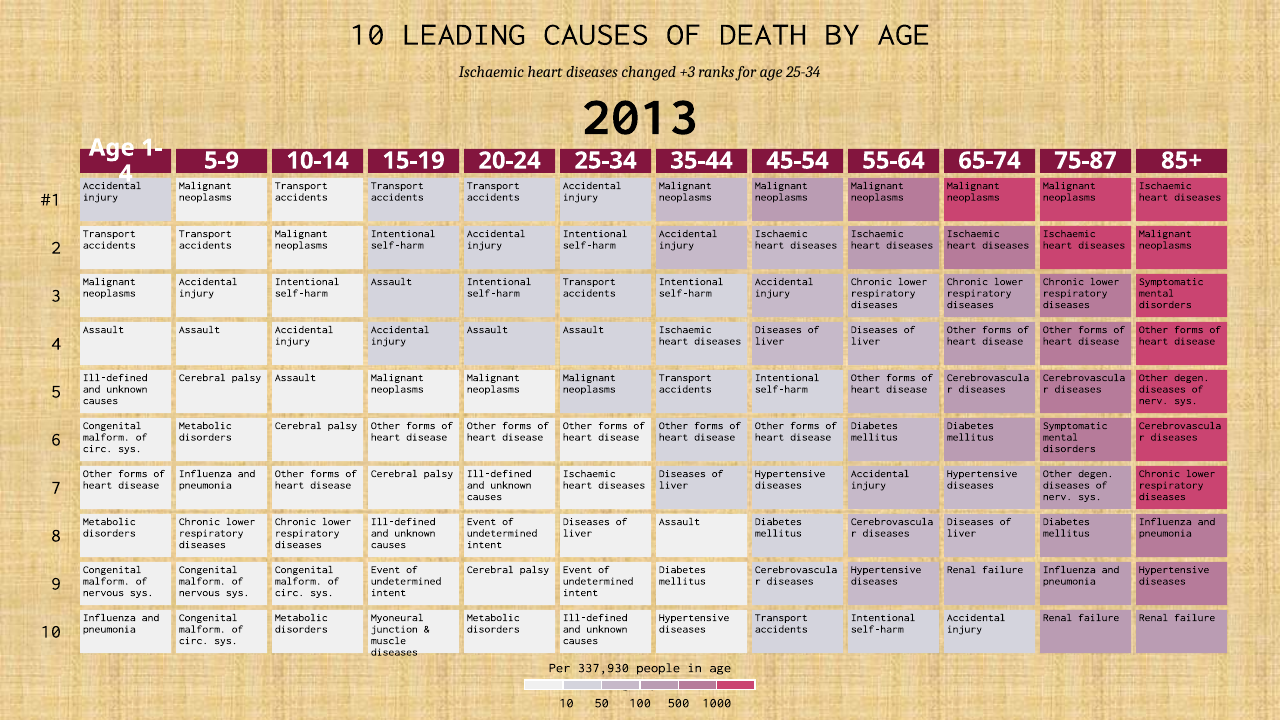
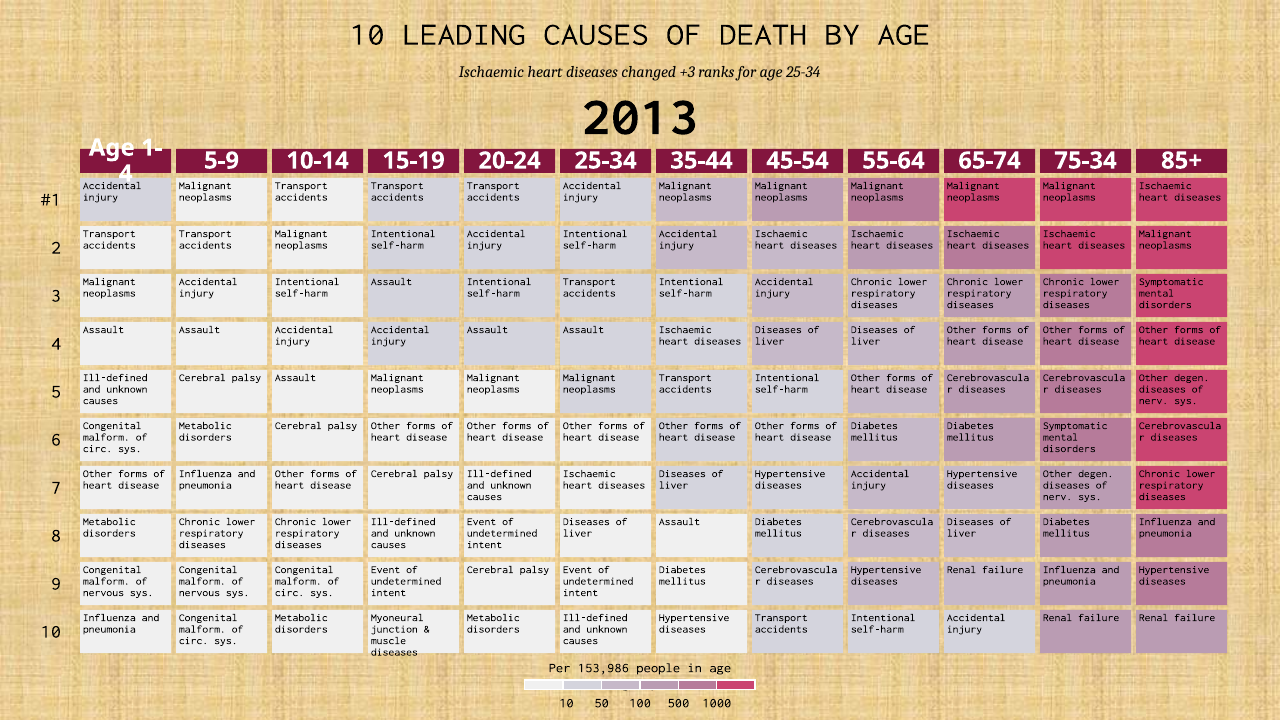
75-87: 75-87 -> 75-34
337,930: 337,930 -> 153,986
